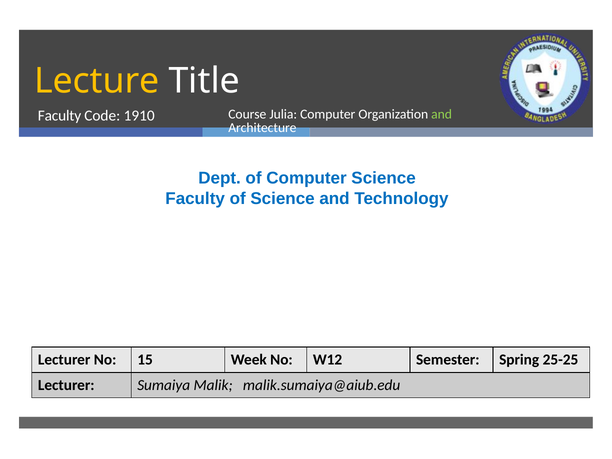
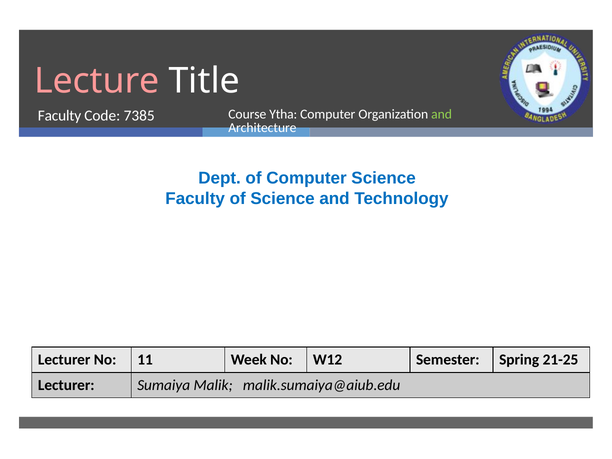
Lecture colour: yellow -> pink
Julia: Julia -> Ytha
1910: 1910 -> 7385
15: 15 -> 11
25-25: 25-25 -> 21-25
